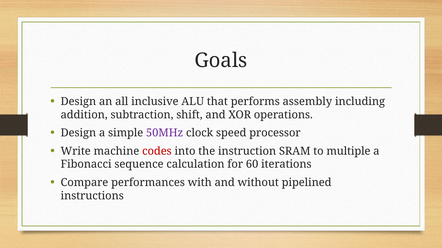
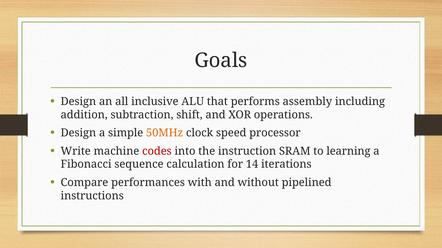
50MHz colour: purple -> orange
multiple: multiple -> learning
60: 60 -> 14
